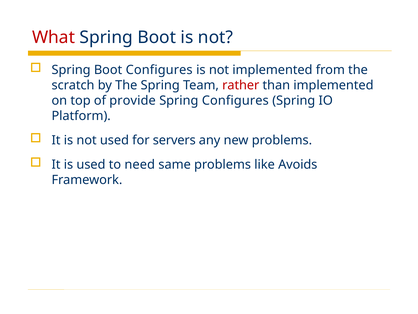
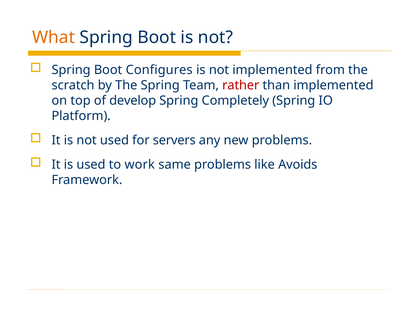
What colour: red -> orange
provide: provide -> develop
Spring Configures: Configures -> Completely
need: need -> work
